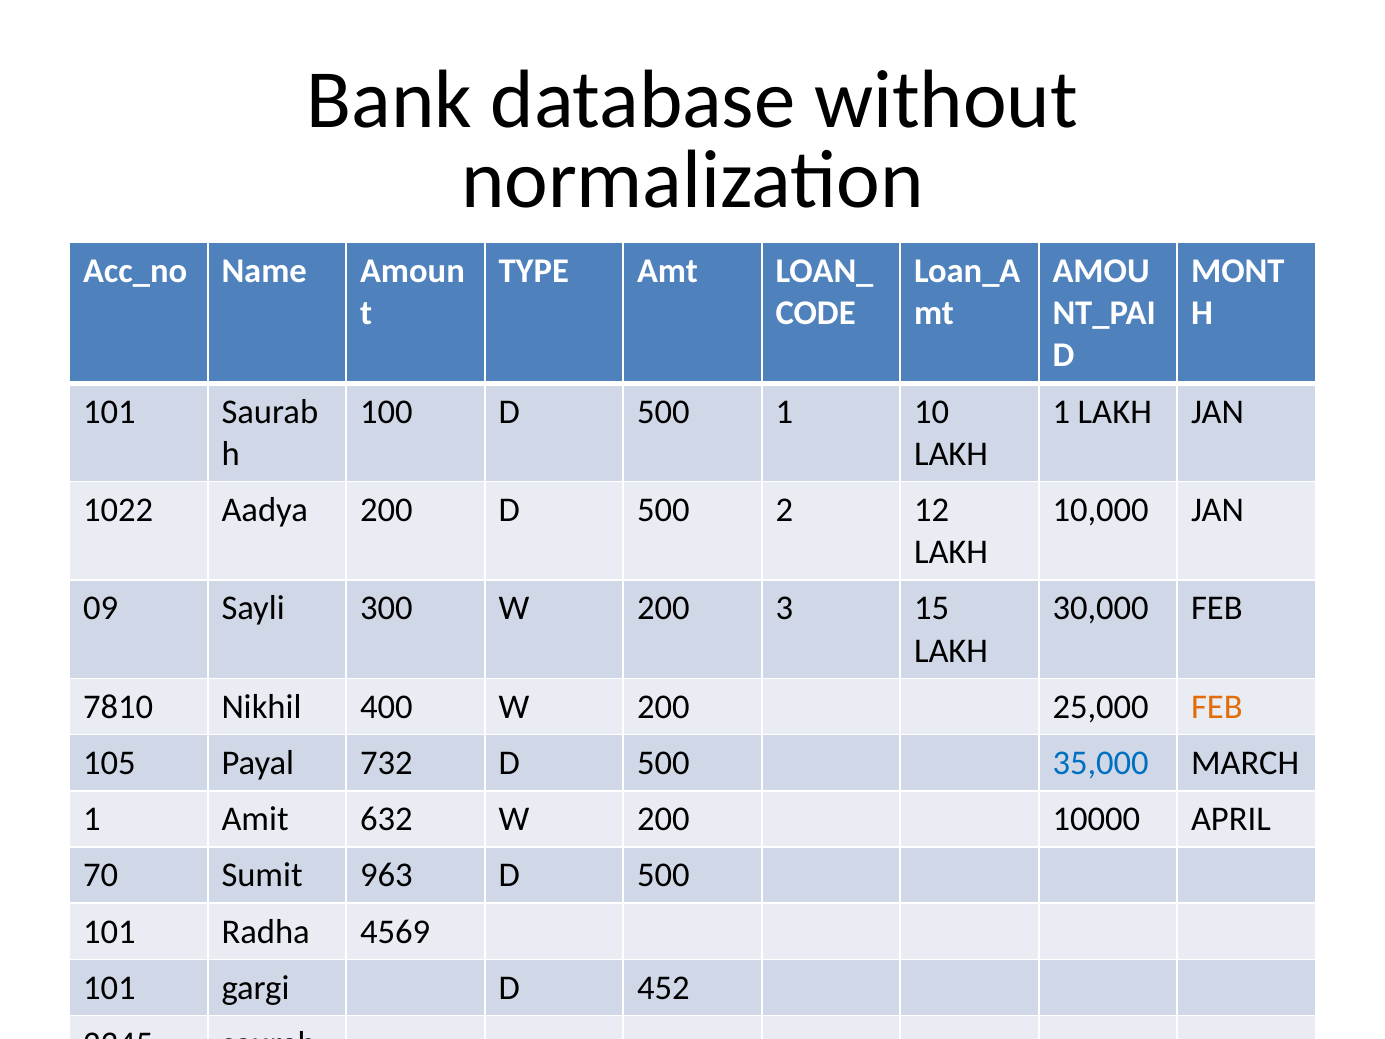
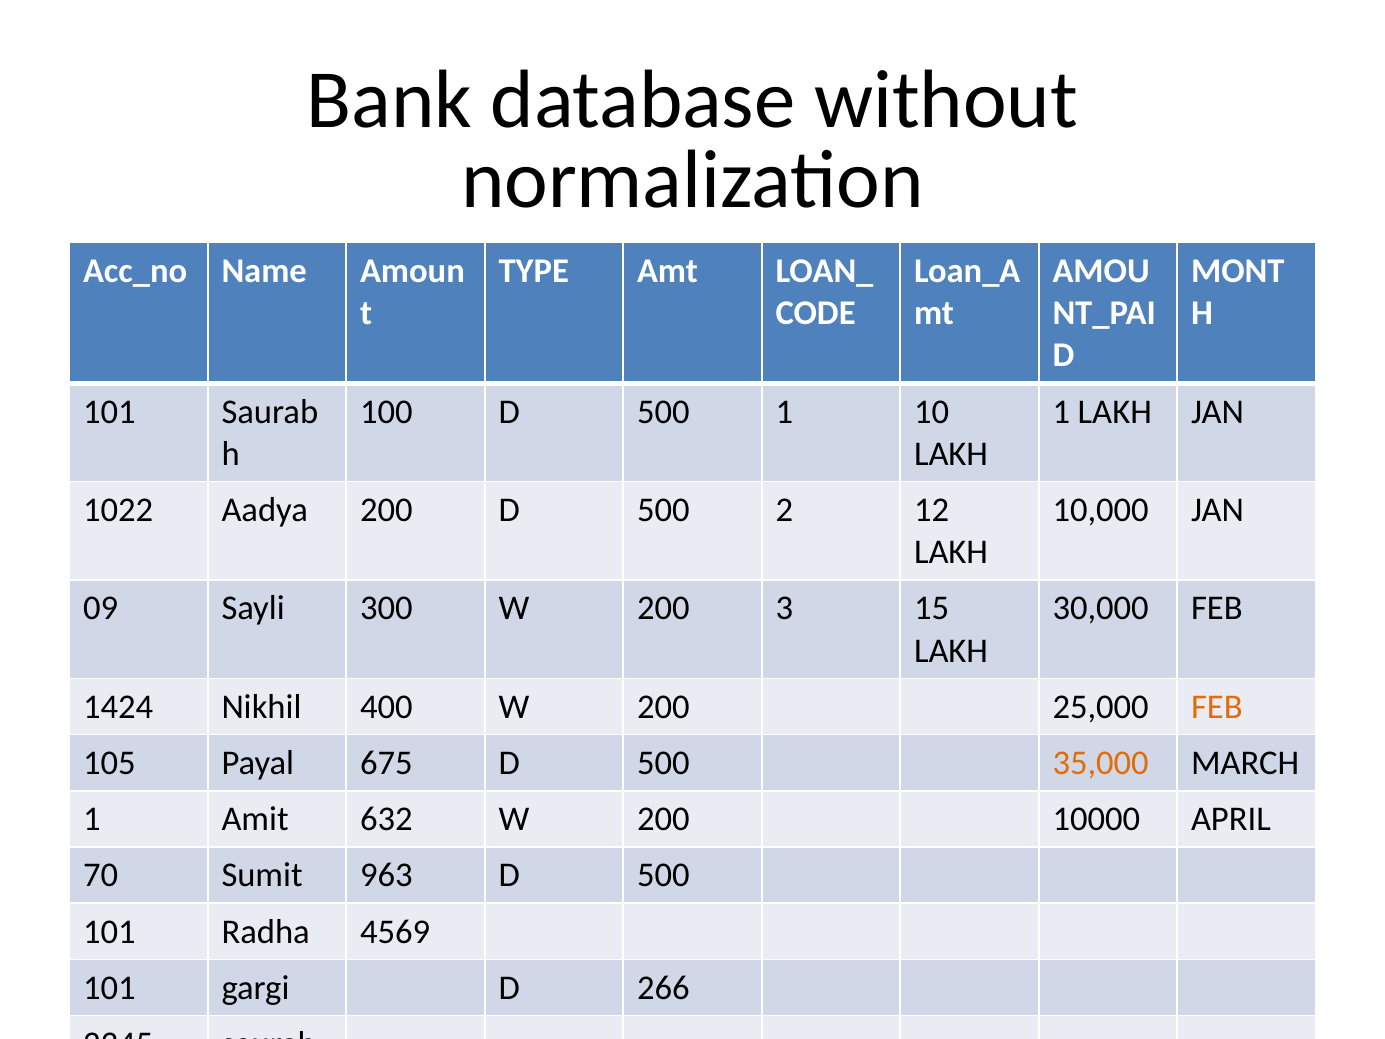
7810: 7810 -> 1424
732: 732 -> 675
35,000 colour: blue -> orange
452: 452 -> 266
